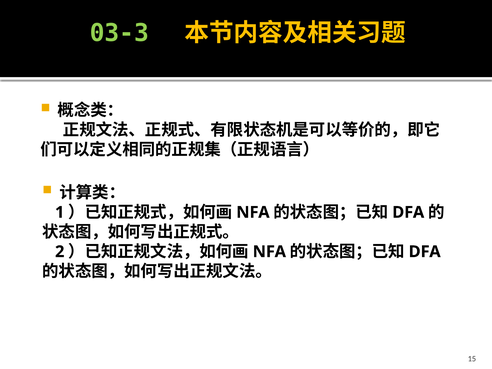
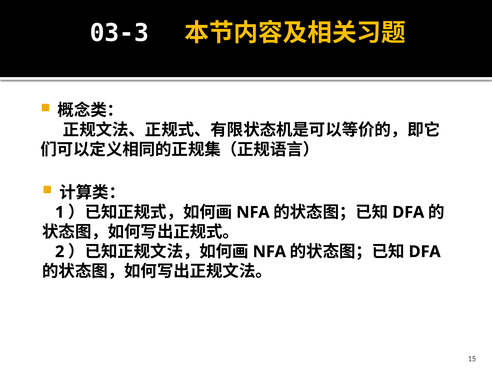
03-3 colour: light green -> white
